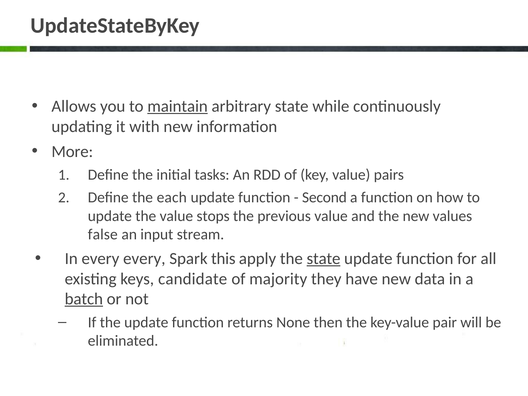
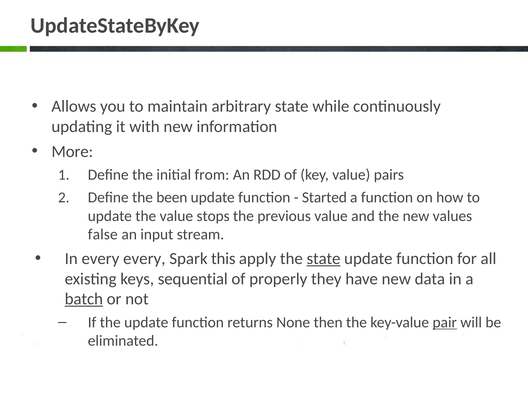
maintain underline: present -> none
tasks: tasks -> from
each: each -> been
Second: Second -> Started
candidate: candidate -> sequential
majority: majority -> properly
pair underline: none -> present
